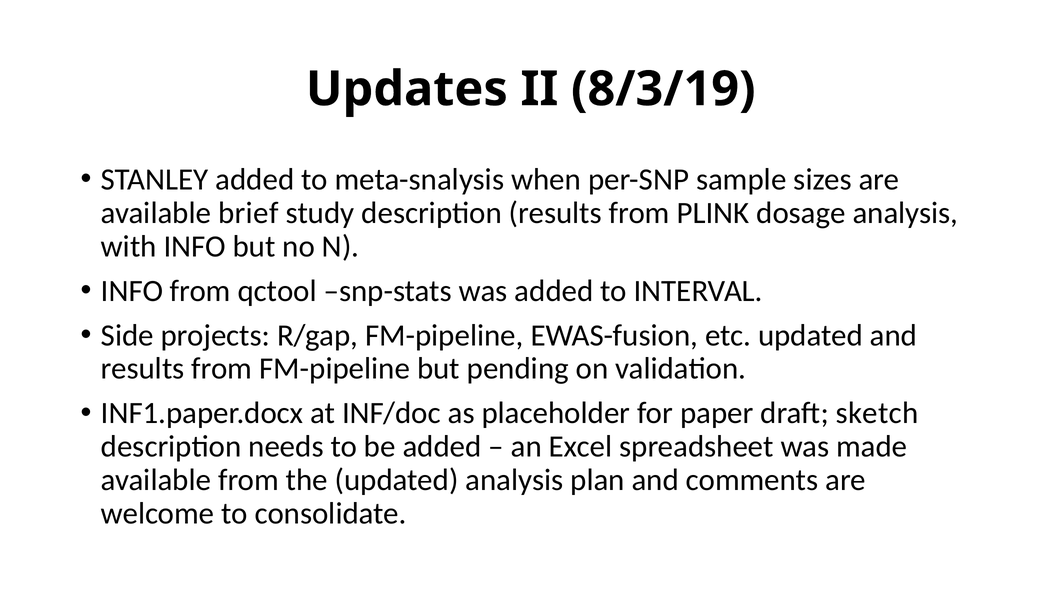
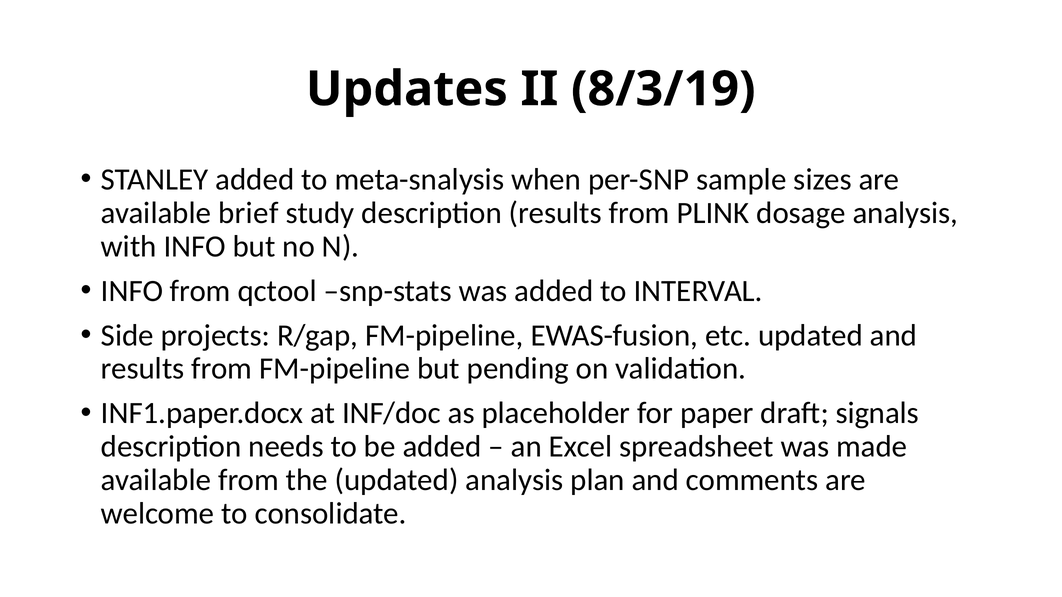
sketch: sketch -> signals
